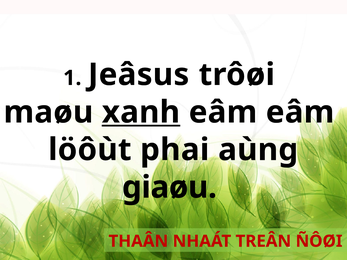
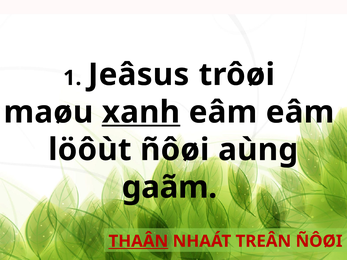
löôùt phai: phai -> ñôøi
giaøu: giaøu -> gaãm
THAÂN underline: none -> present
